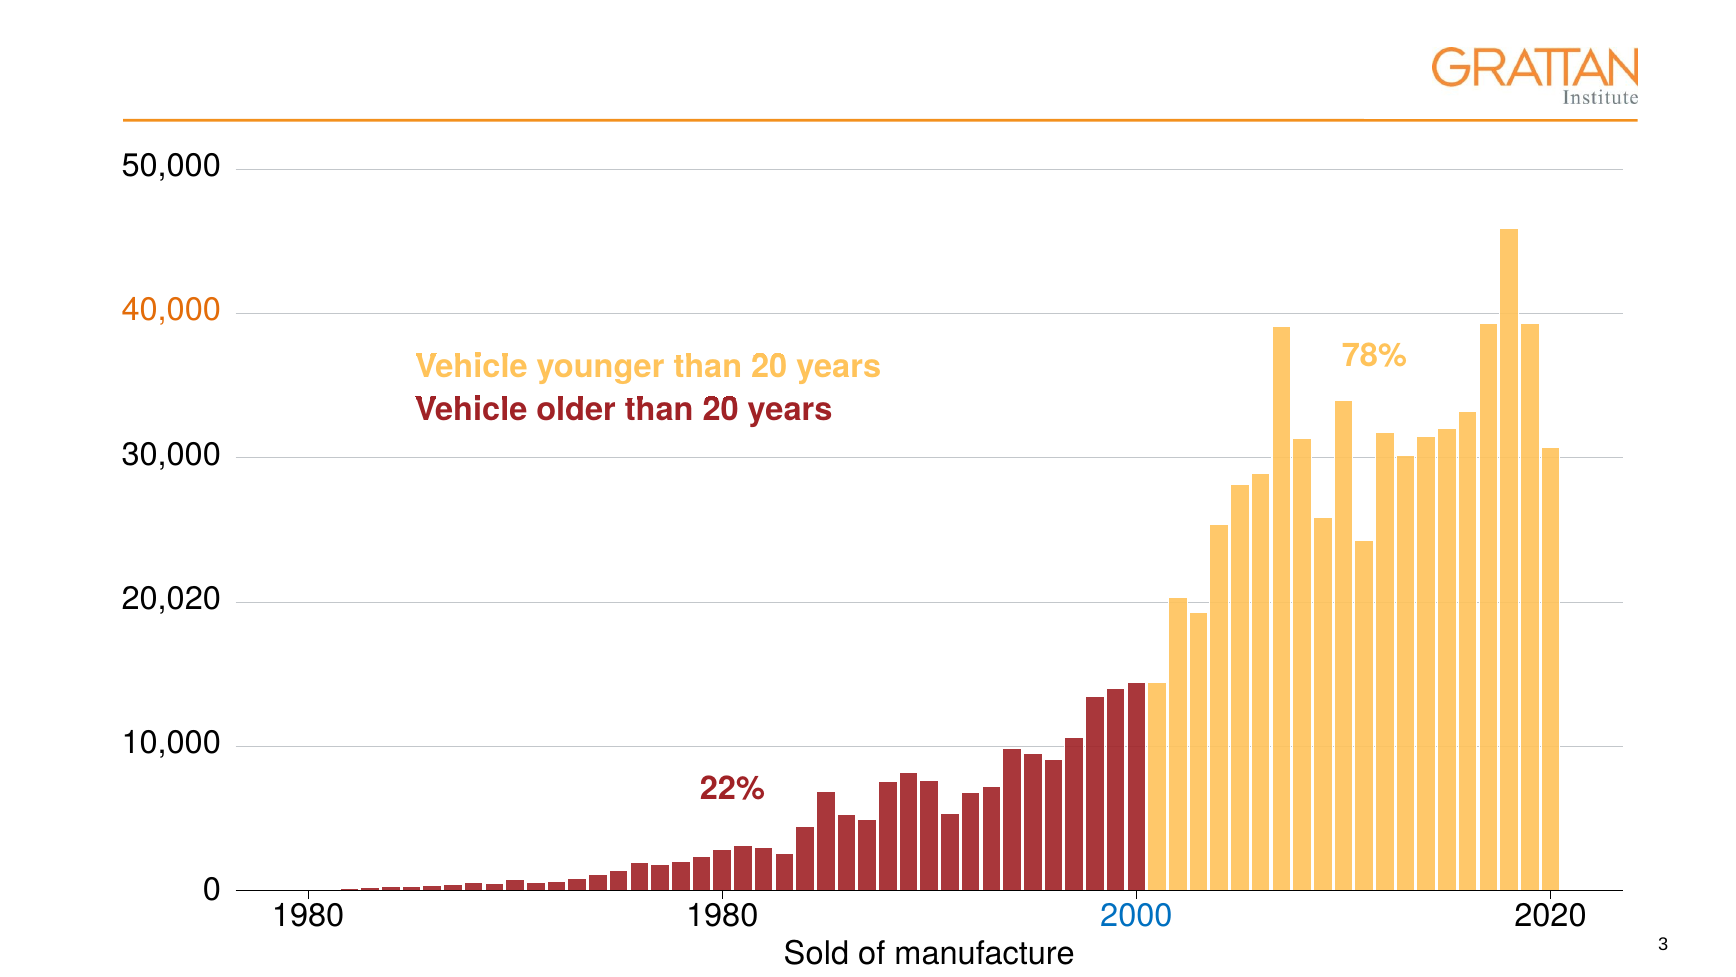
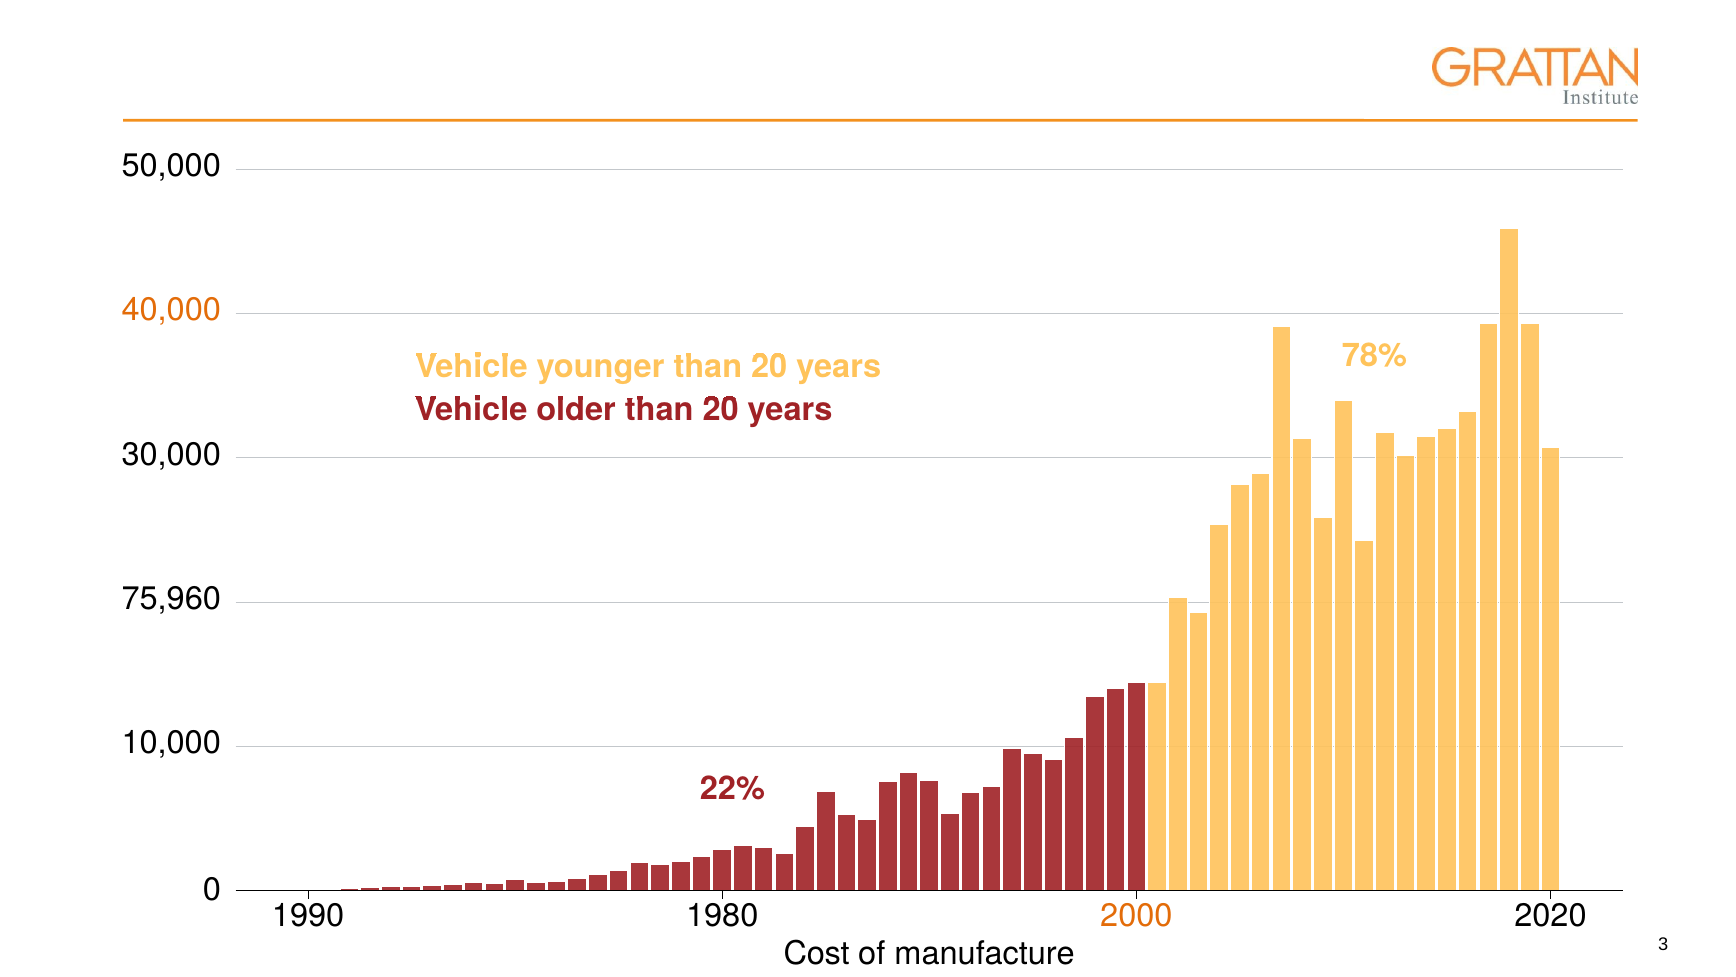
20,020: 20,020 -> 75,960
1980 at (308, 915): 1980 -> 1990
2000 colour: blue -> orange
Sold: Sold -> Cost
